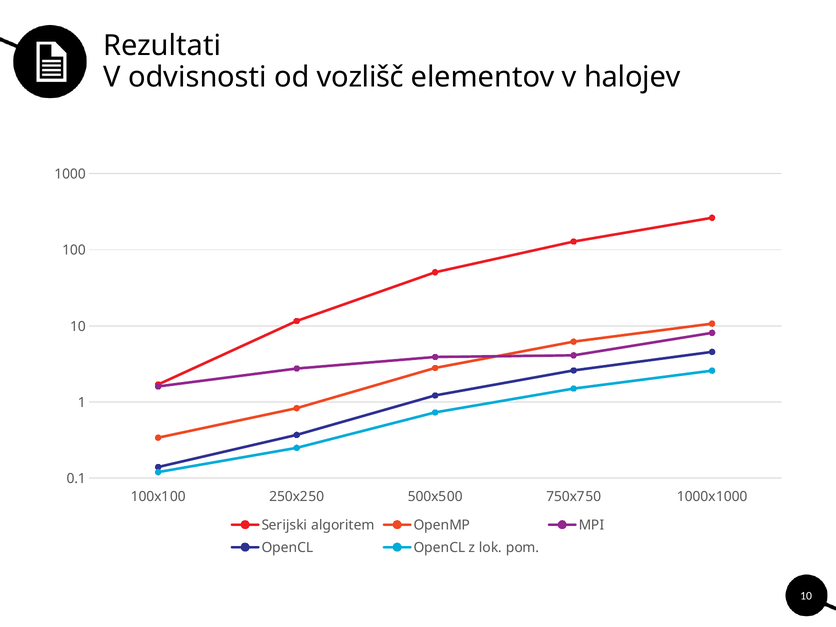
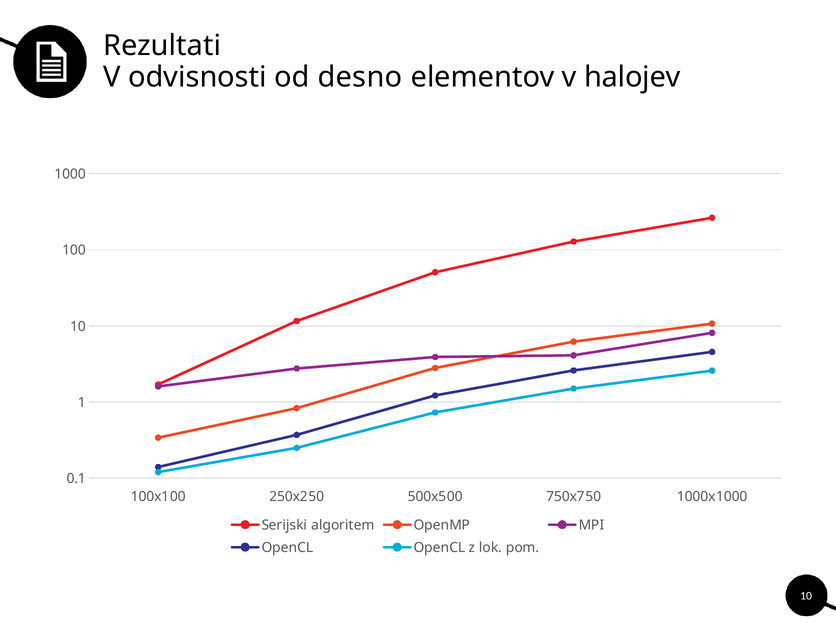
vozlišč: vozlišč -> desno
